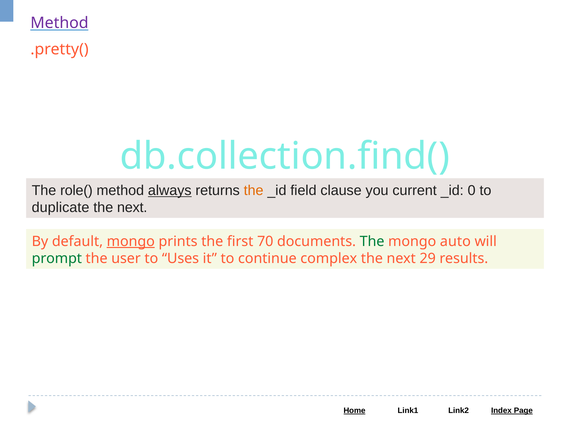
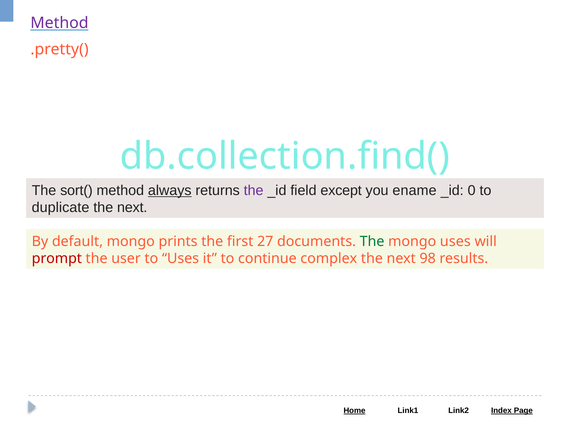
role(: role( -> sort(
the at (254, 191) colour: orange -> purple
clause: clause -> except
current: current -> ename
mongo at (131, 242) underline: present -> none
70: 70 -> 27
mongo auto: auto -> uses
prompt colour: green -> red
29: 29 -> 98
